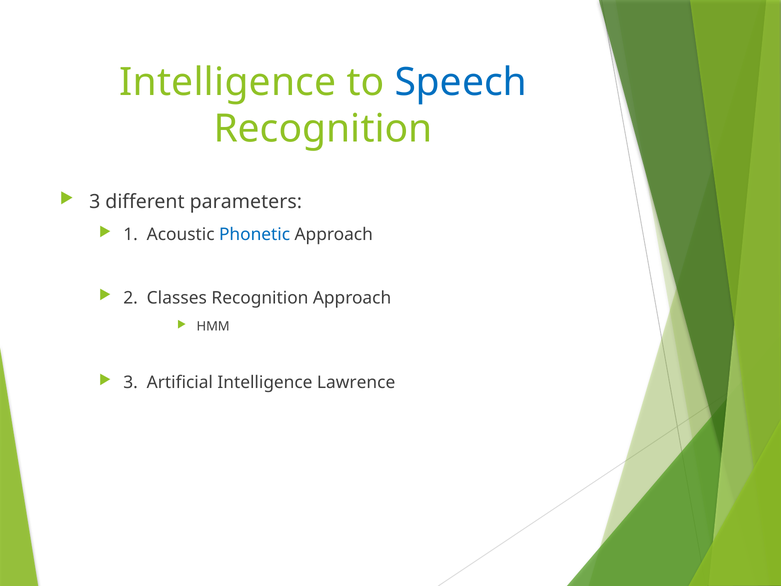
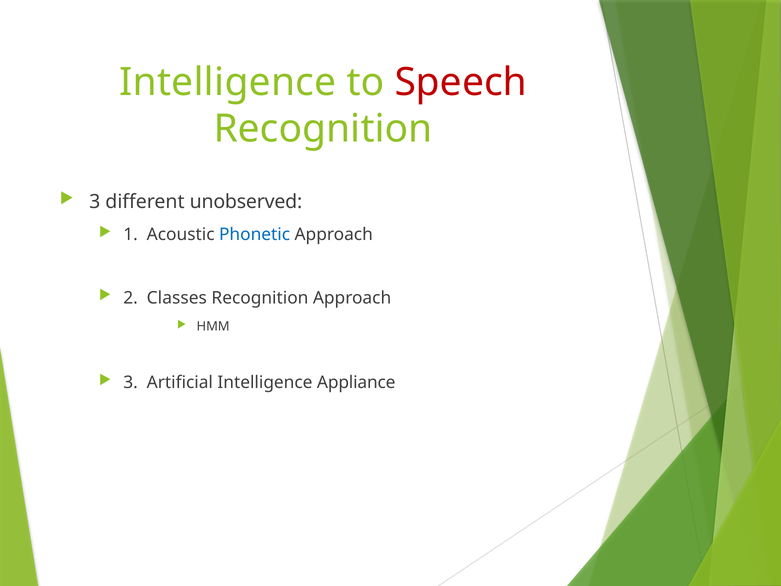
Speech colour: blue -> red
parameters: parameters -> unobserved
Lawrence: Lawrence -> Appliance
